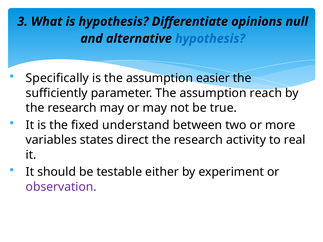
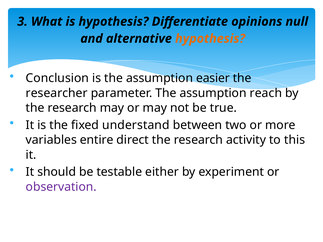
hypothesis at (210, 39) colour: blue -> orange
Specifically: Specifically -> Conclusion
sufficiently: sufficiently -> researcher
states: states -> entire
real: real -> this
